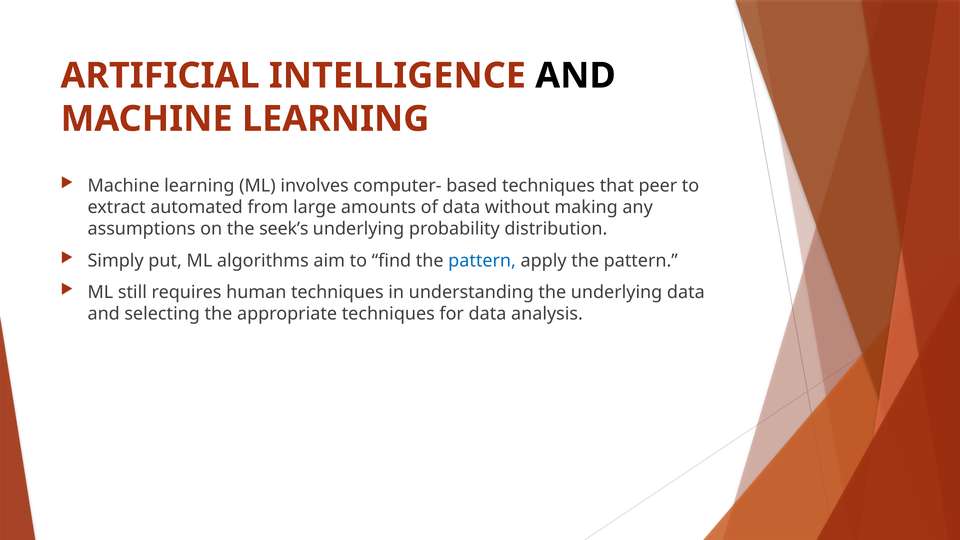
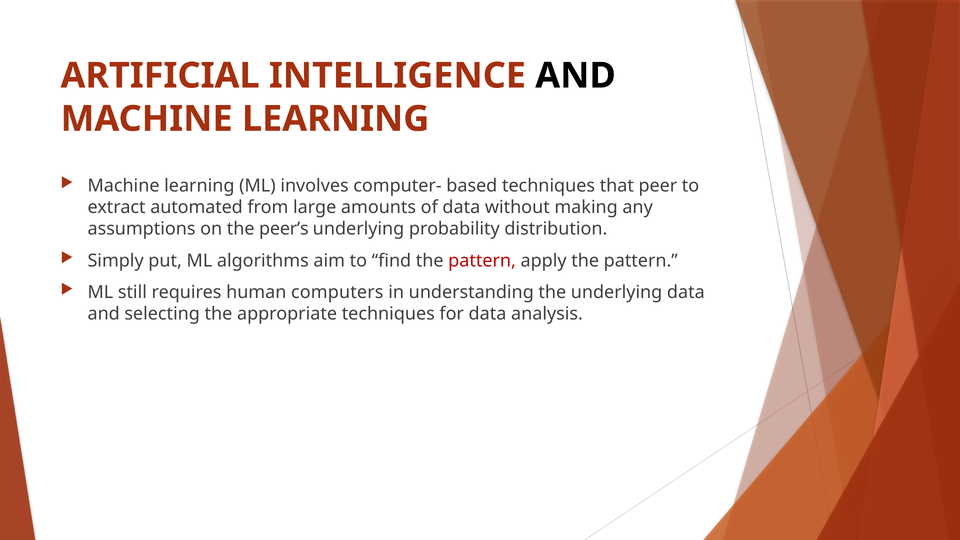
seek’s: seek’s -> peer’s
pattern at (482, 261) colour: blue -> red
human techniques: techniques -> computers
